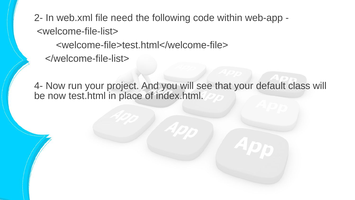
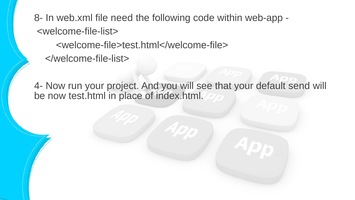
2-: 2- -> 8-
class: class -> send
